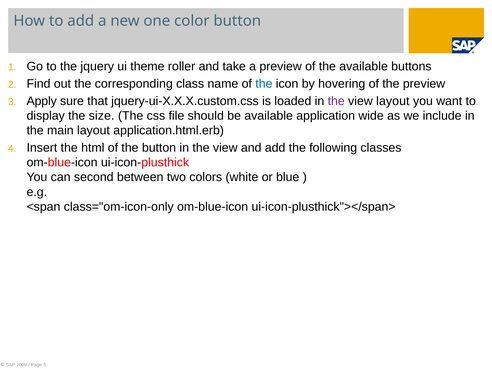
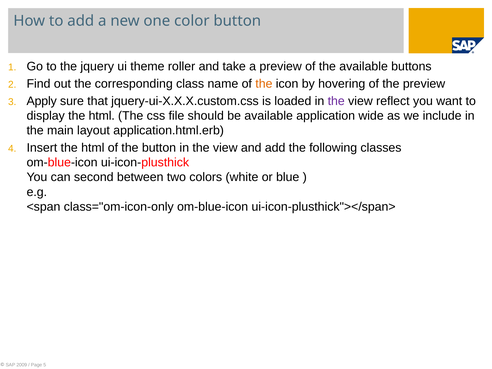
the at (264, 84) colour: blue -> orange
view layout: layout -> reflect
display the size: size -> html
